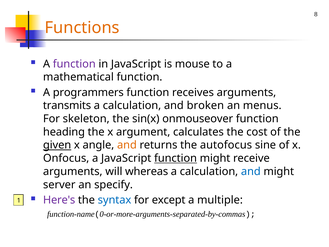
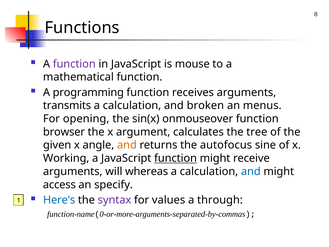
Functions colour: orange -> black
programmers: programmers -> programming
skeleton: skeleton -> opening
heading: heading -> browser
cost: cost -> tree
given underline: present -> none
Onfocus: Onfocus -> Working
server: server -> access
Here's colour: purple -> blue
syntax colour: blue -> purple
except: except -> values
multiple: multiple -> through
